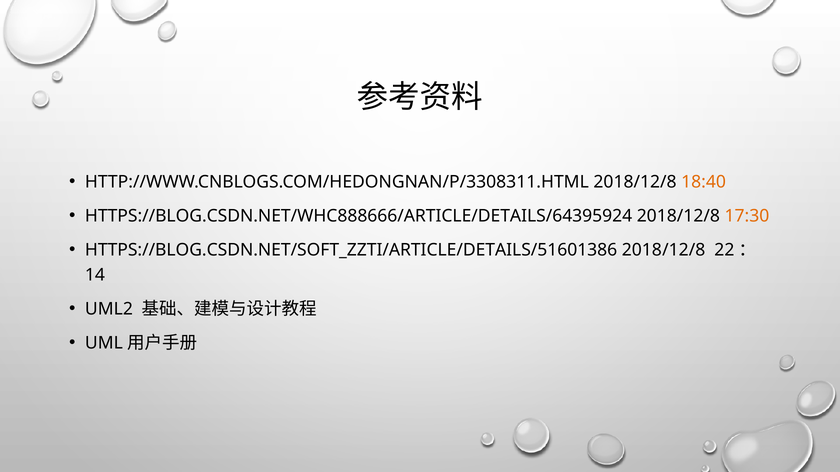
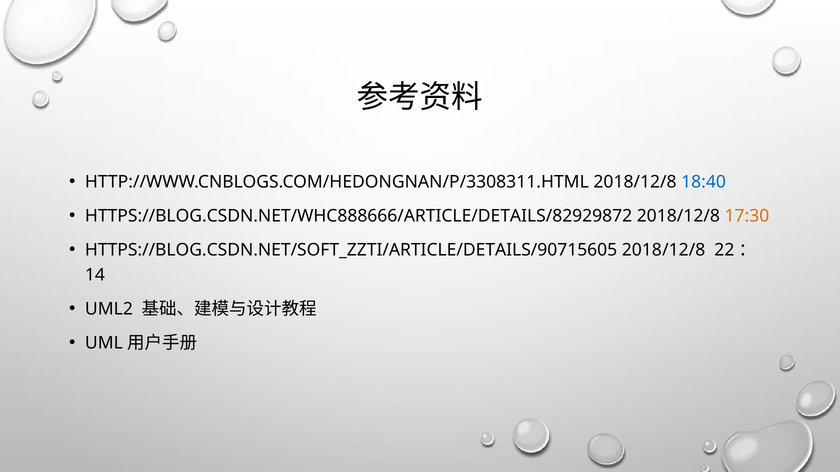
18:40 colour: orange -> blue
HTTPS://BLOG.CSDN.NET/WHC888666/ARTICLE/DETAILS/64395924: HTTPS://BLOG.CSDN.NET/WHC888666/ARTICLE/DETAILS/64395924 -> HTTPS://BLOG.CSDN.NET/WHC888666/ARTICLE/DETAILS/82929872
HTTPS://BLOG.CSDN.NET/SOFT_ZZTI/ARTICLE/DETAILS/51601386: HTTPS://BLOG.CSDN.NET/SOFT_ZZTI/ARTICLE/DETAILS/51601386 -> HTTPS://BLOG.CSDN.NET/SOFT_ZZTI/ARTICLE/DETAILS/90715605
